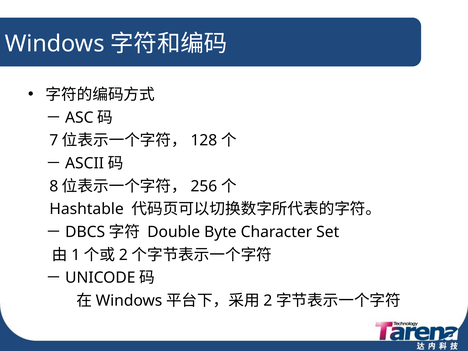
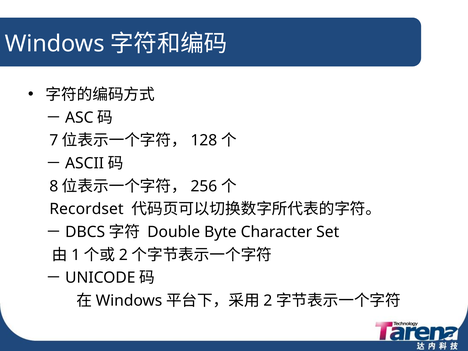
Hashtable: Hashtable -> Recordset
